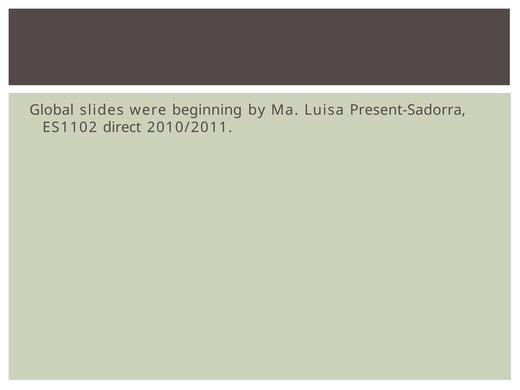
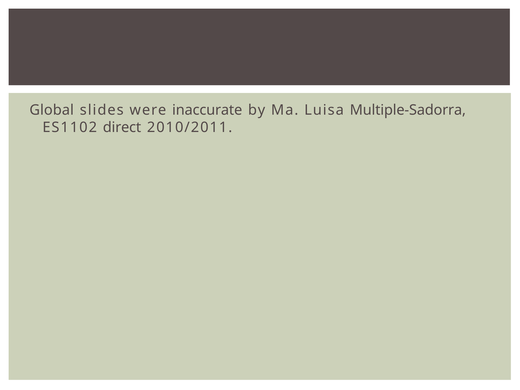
beginning: beginning -> inaccurate
Present-Sadorra: Present-Sadorra -> Multiple-Sadorra
